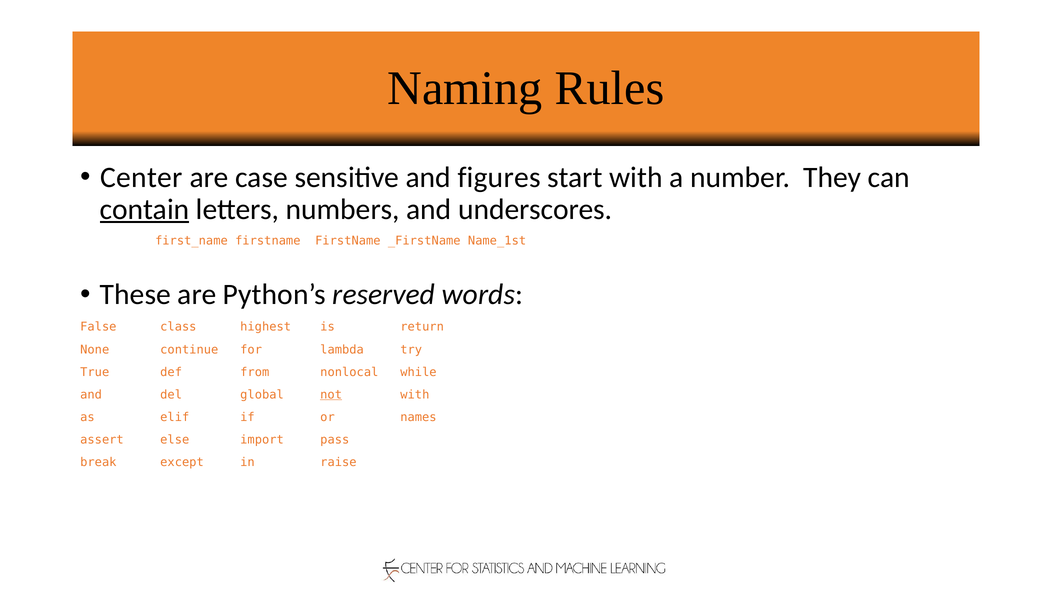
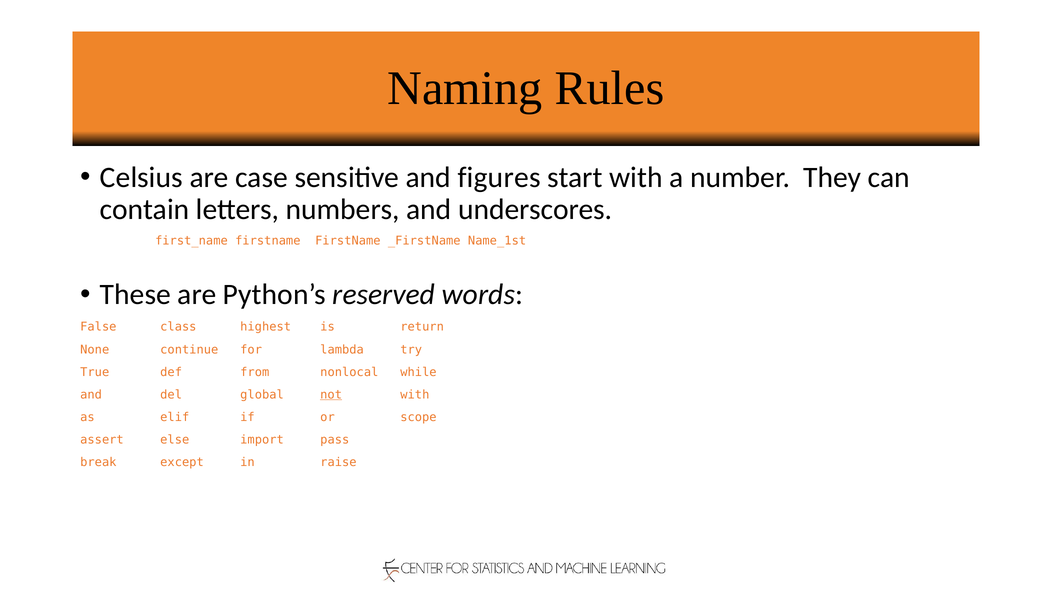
Center: Center -> Celsius
contain underline: present -> none
names: names -> scope
